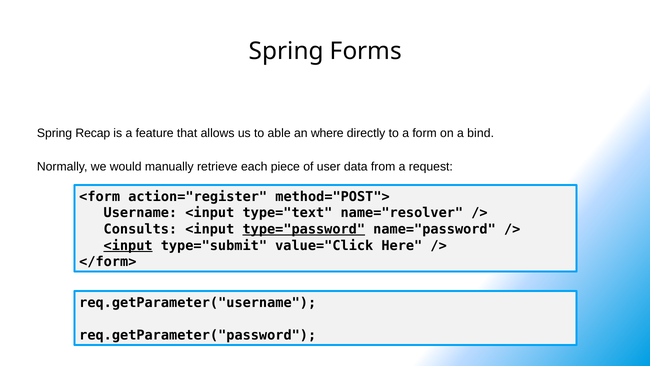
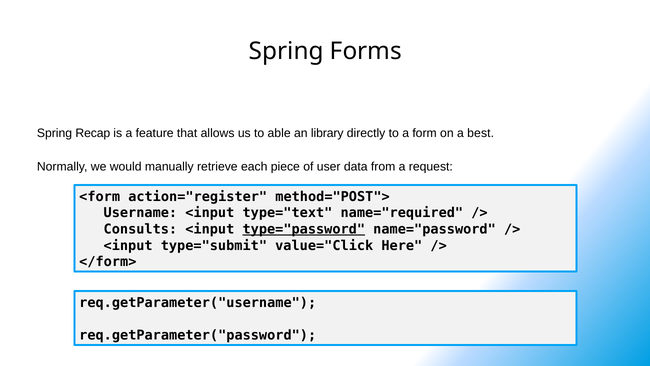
where: where -> library
bind: bind -> best
name="resolver: name="resolver -> name="required
<input at (128, 245) underline: present -> none
